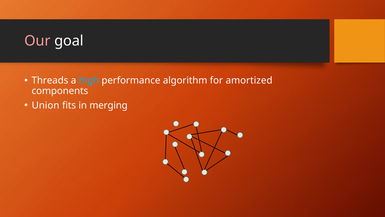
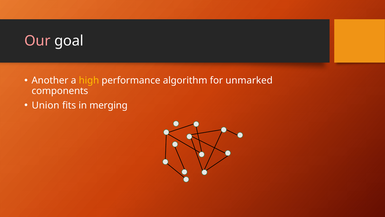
Threads: Threads -> Another
high colour: light blue -> yellow
amortized: amortized -> unmarked
